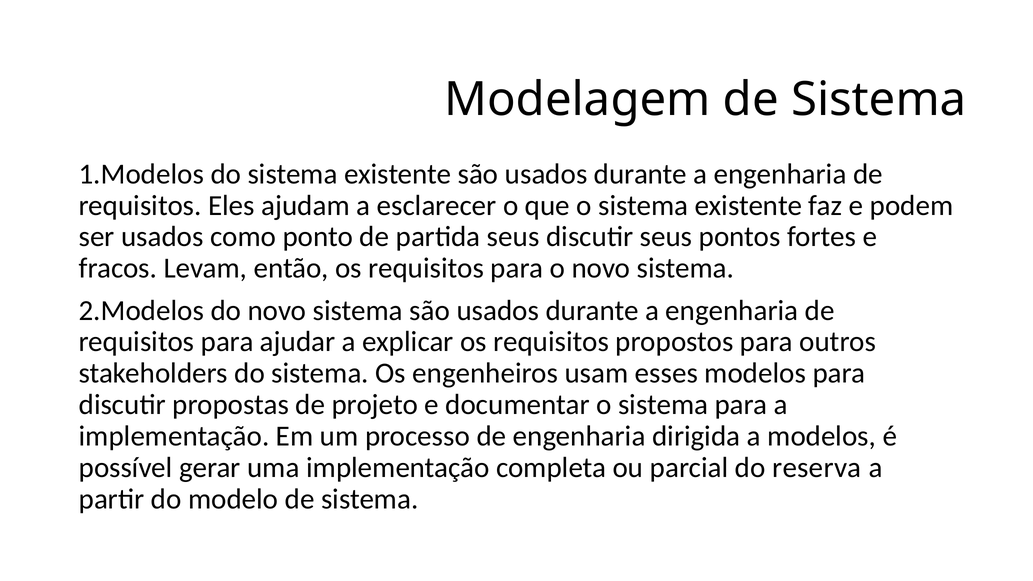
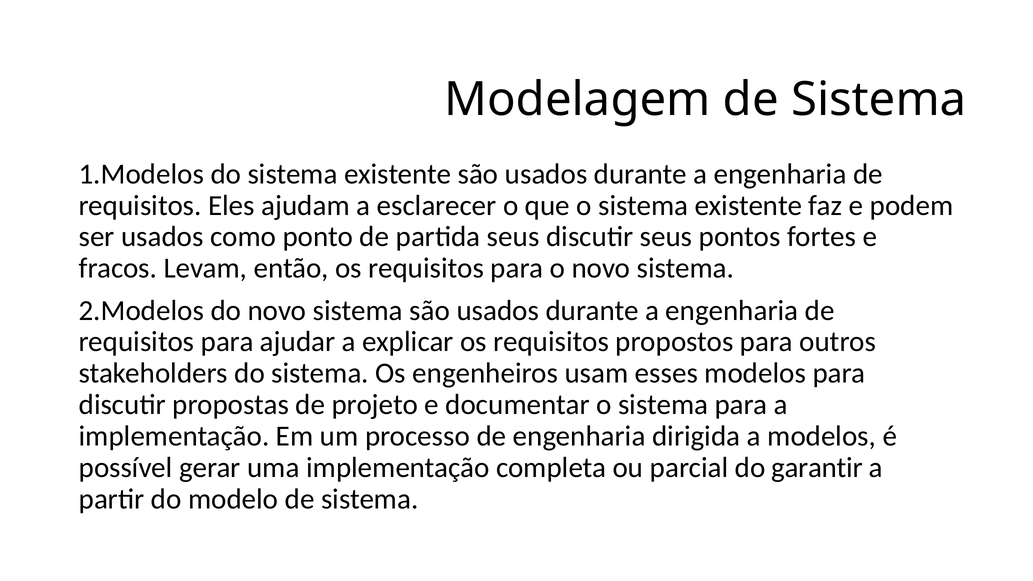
reserva: reserva -> garantir
